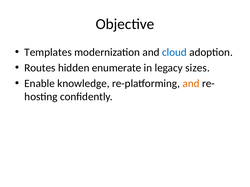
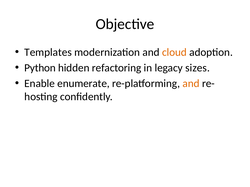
cloud colour: blue -> orange
Routes: Routes -> Python
enumerate: enumerate -> refactoring
knowledge: knowledge -> enumerate
